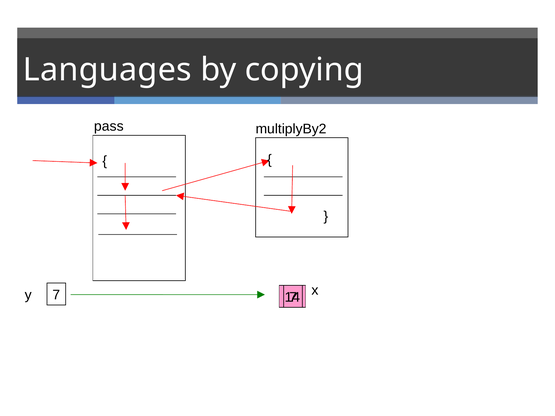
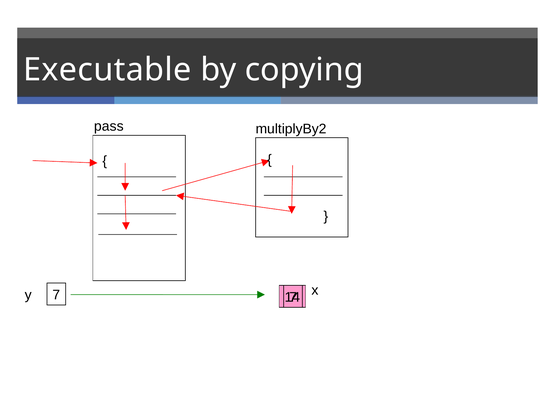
Languages: Languages -> Executable
